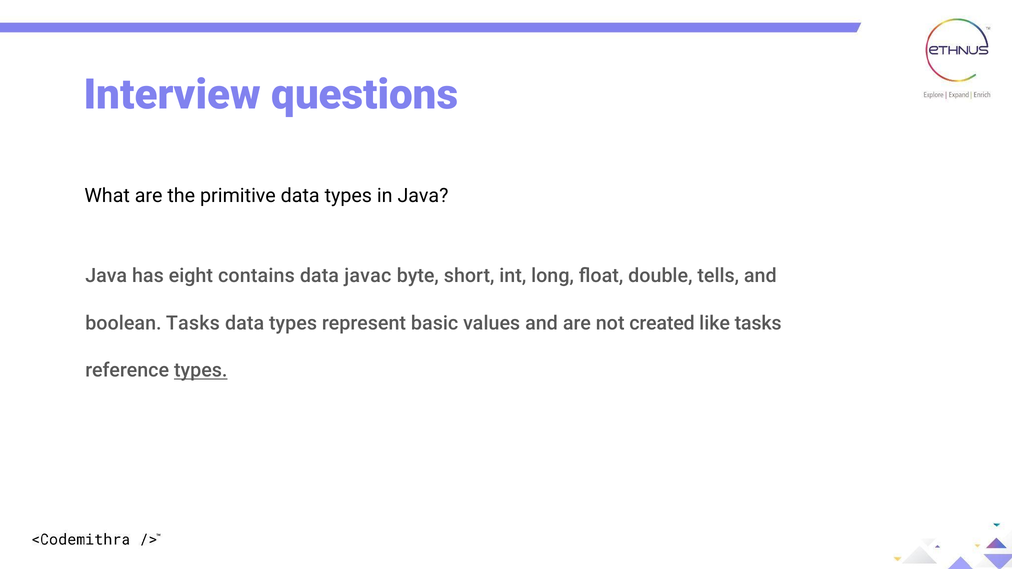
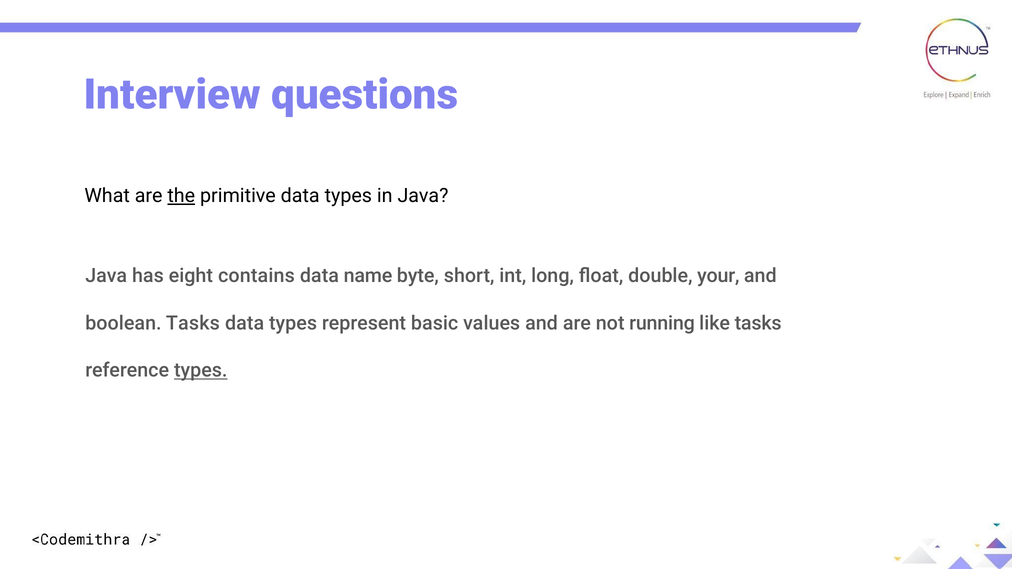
the underline: none -> present
javac: javac -> name
tells: tells -> your
created: created -> running
